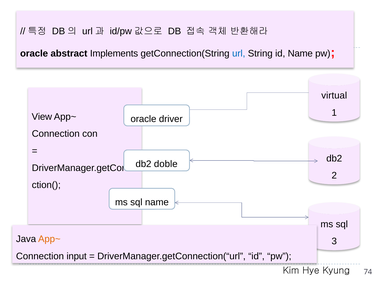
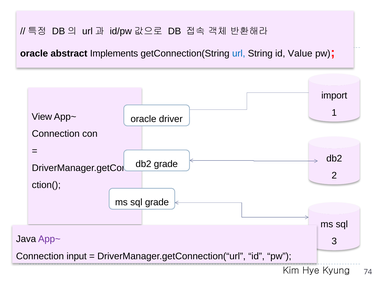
id Name: Name -> Value
virtual: virtual -> import
db2 doble: doble -> grade
sql name: name -> grade
App~ at (49, 238) colour: orange -> purple
